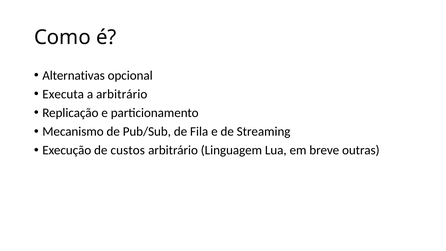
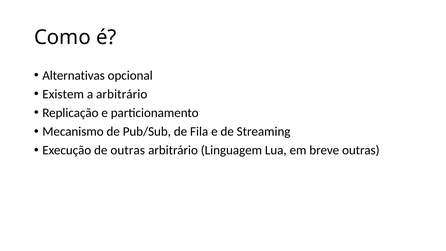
Executa: Executa -> Existem
de custos: custos -> outras
